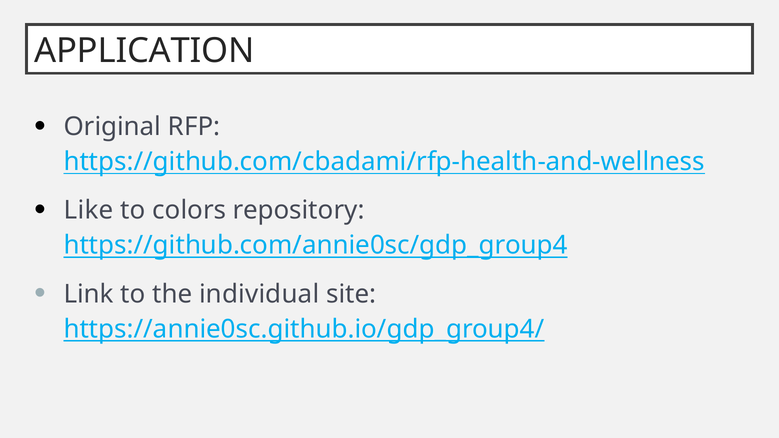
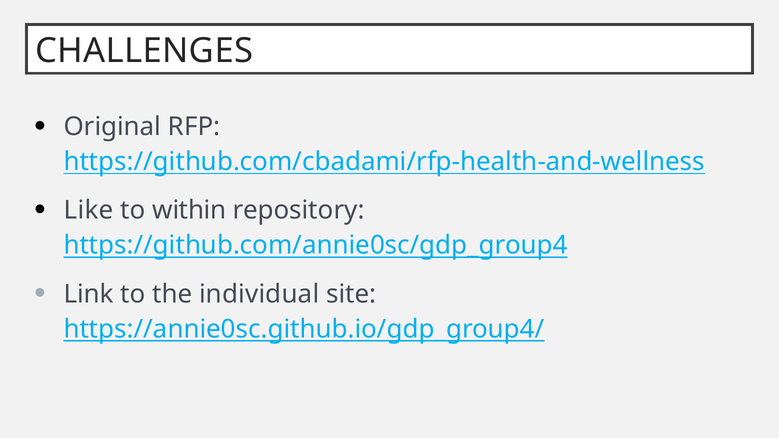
APPLICATION: APPLICATION -> CHALLENGES
colors: colors -> within
